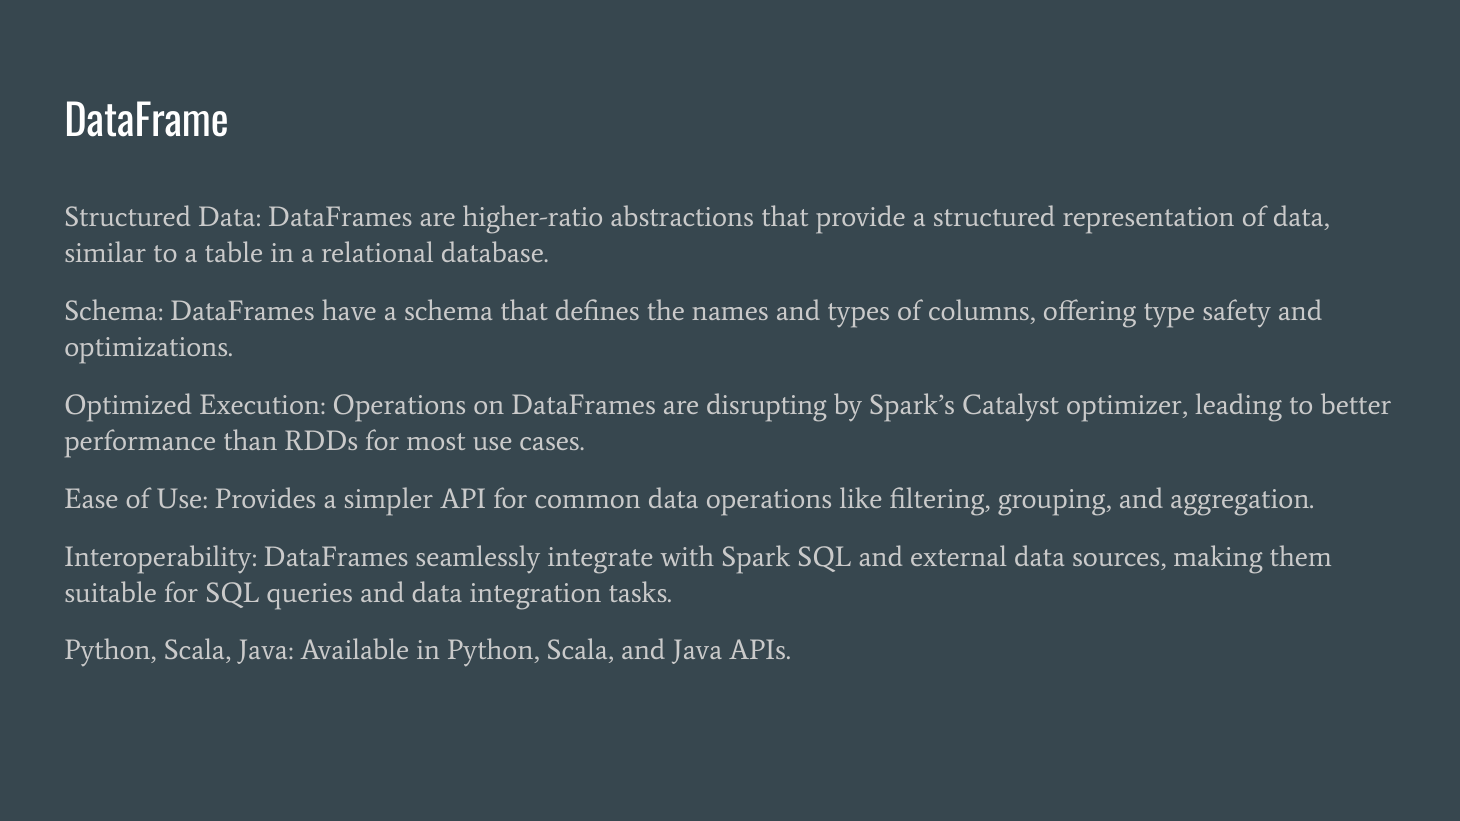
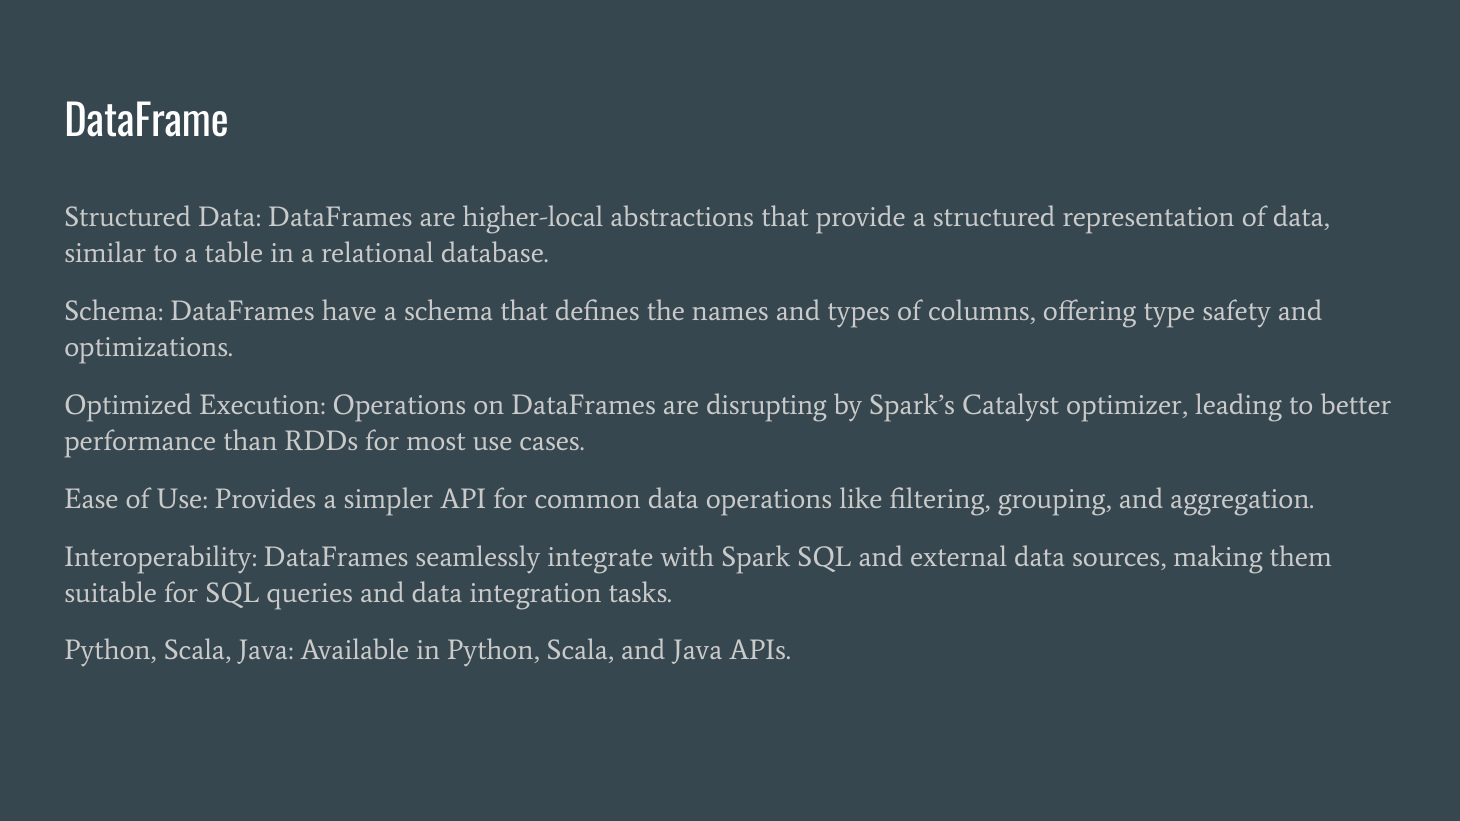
higher-ratio: higher-ratio -> higher-local
